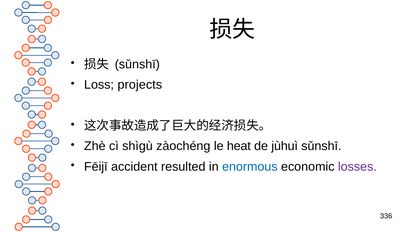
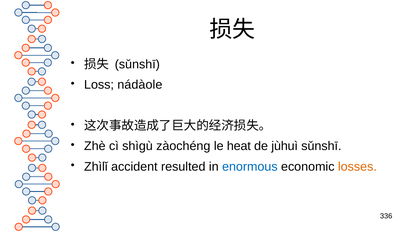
projects: projects -> nádàole
Fēijī: Fēijī -> Zhìlǐ
losses colour: purple -> orange
